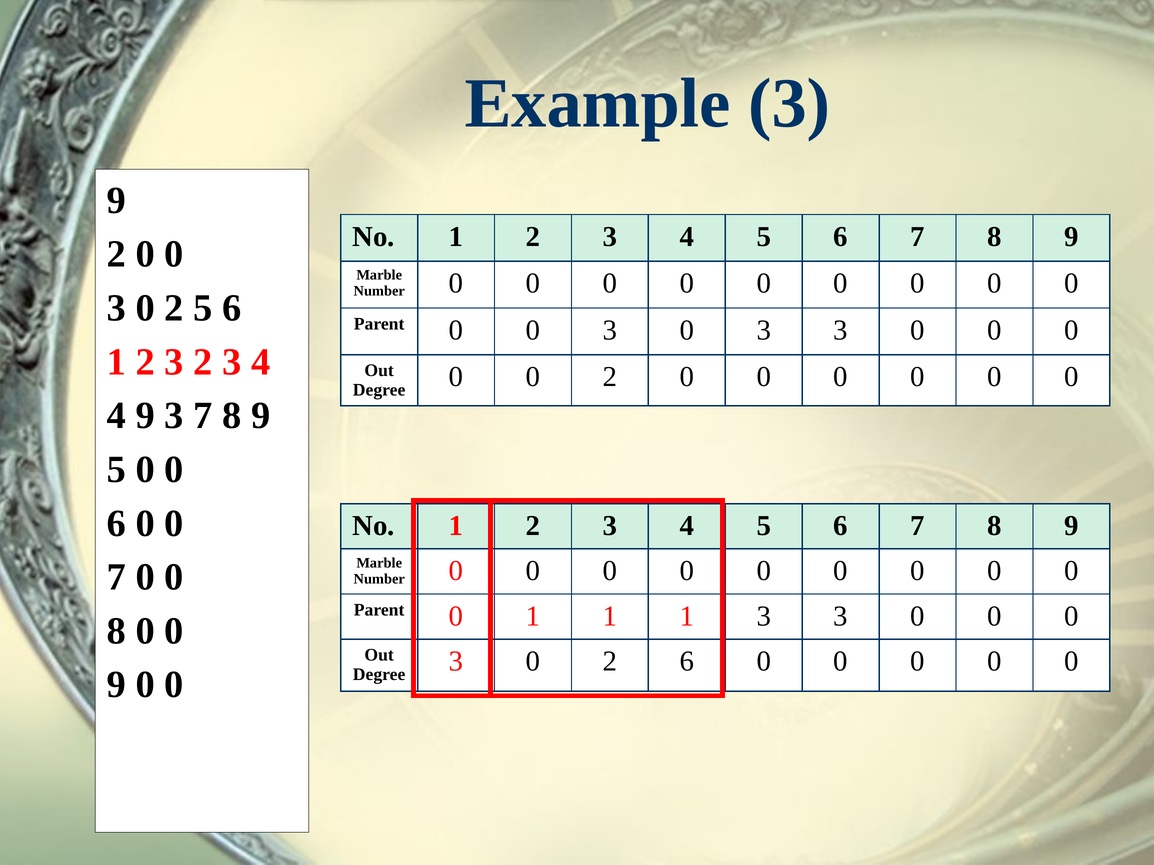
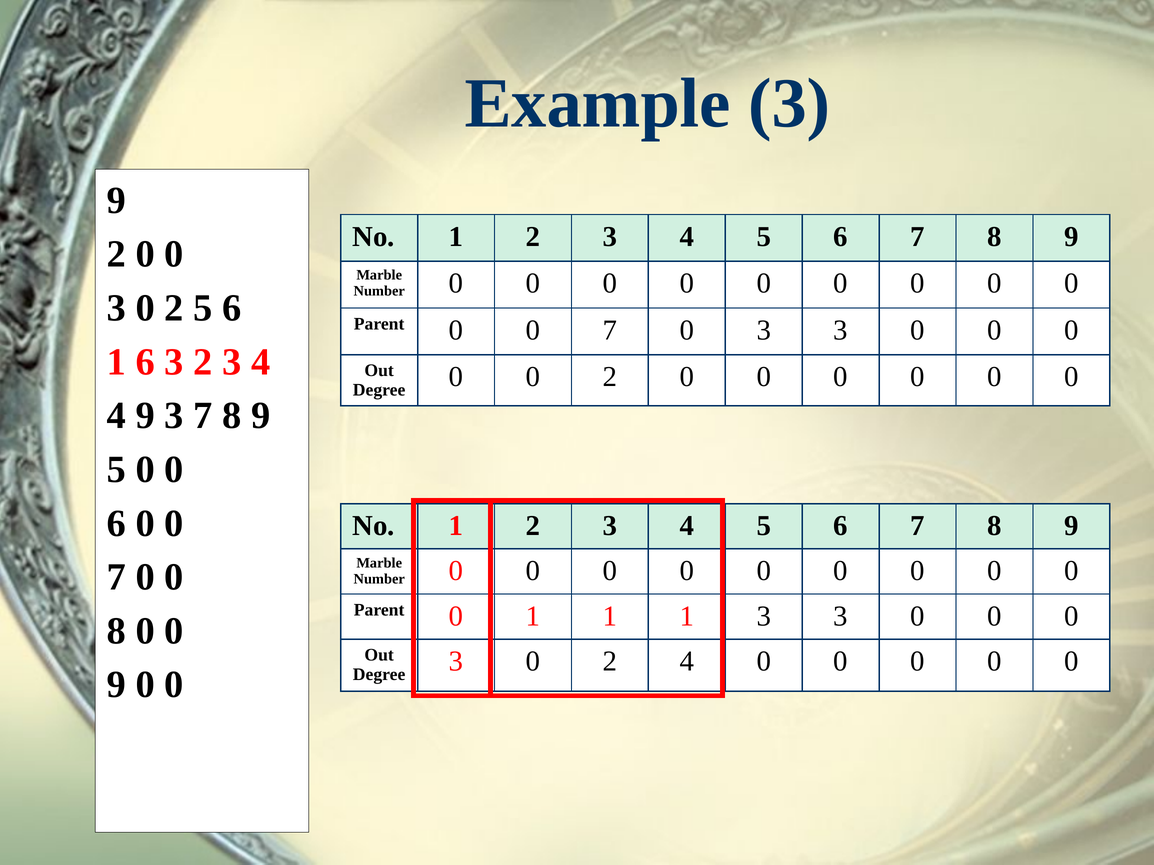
Parent 0 0 3: 3 -> 7
2 at (145, 362): 2 -> 6
2 6: 6 -> 4
